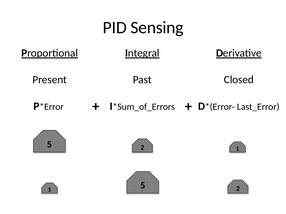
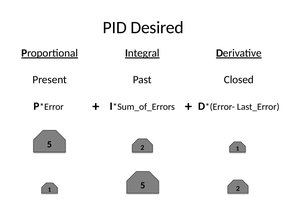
Sensing: Sensing -> Desired
